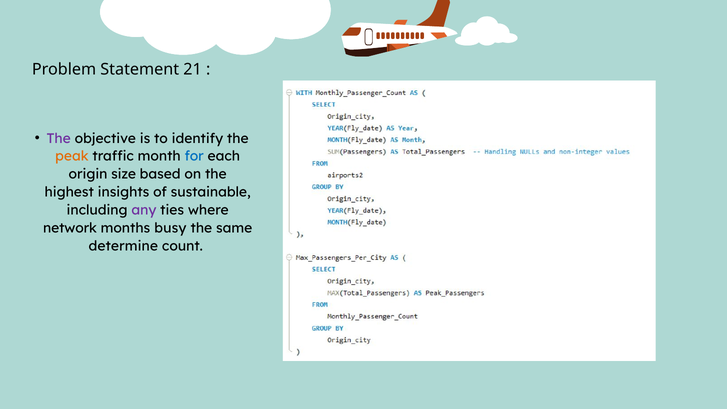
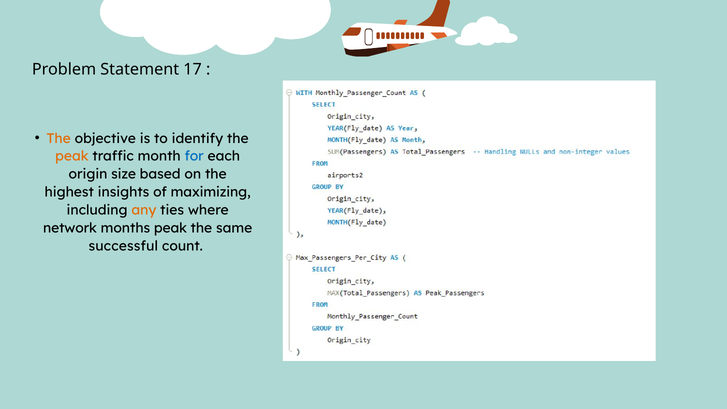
21: 21 -> 17
The at (59, 138) colour: purple -> orange
sustainable: sustainable -> maximizing
any colour: purple -> orange
months busy: busy -> peak
determine: determine -> successful
